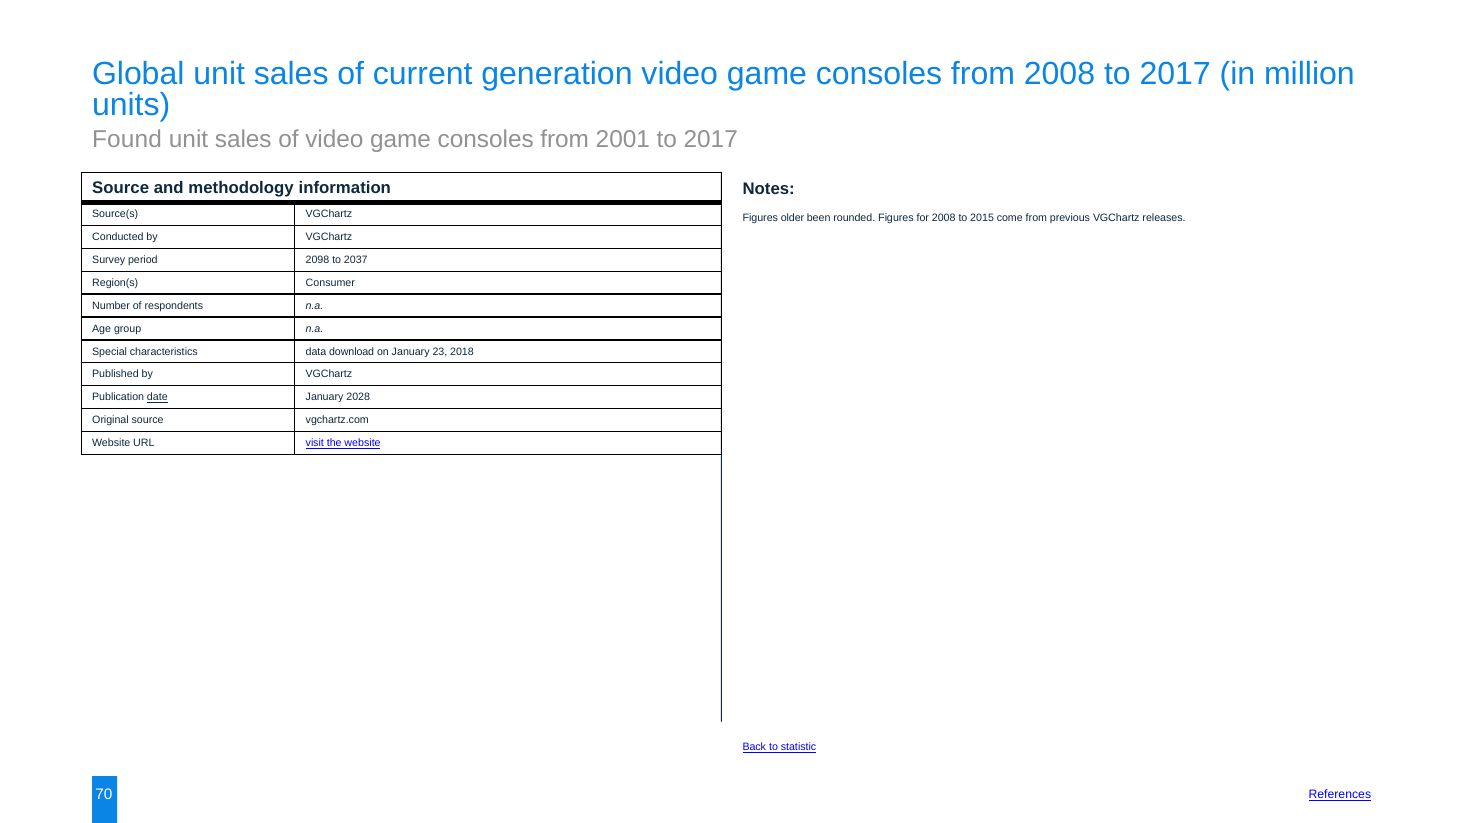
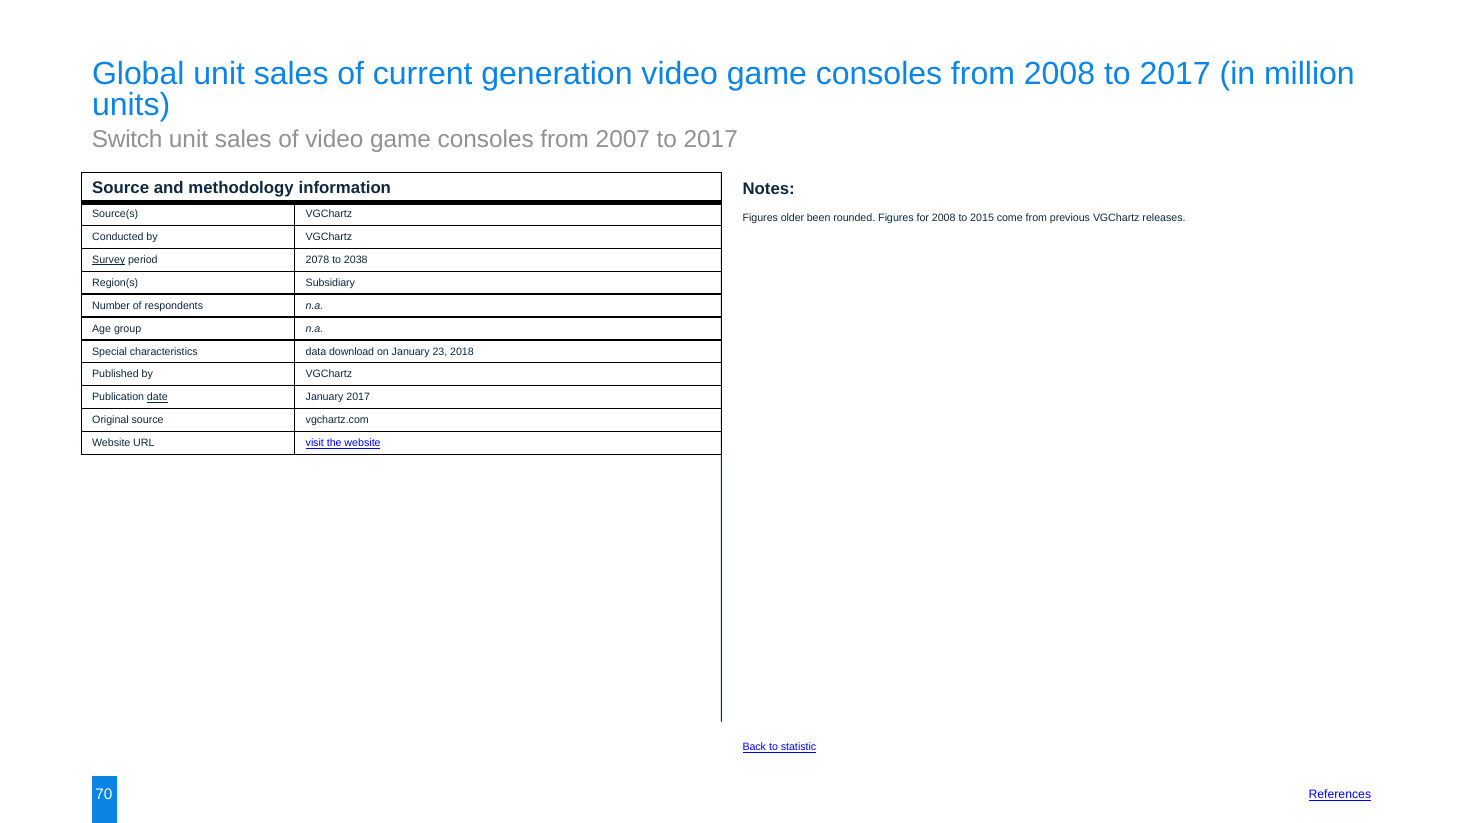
Found: Found -> Switch
2001: 2001 -> 2007
Survey underline: none -> present
2098: 2098 -> 2078
2037: 2037 -> 2038
Consumer: Consumer -> Subsidiary
January 2028: 2028 -> 2017
